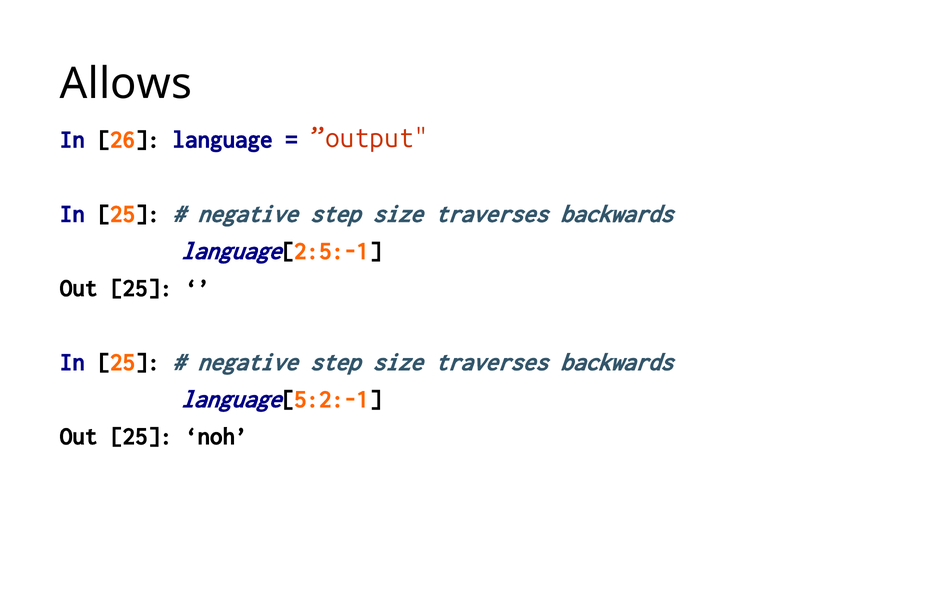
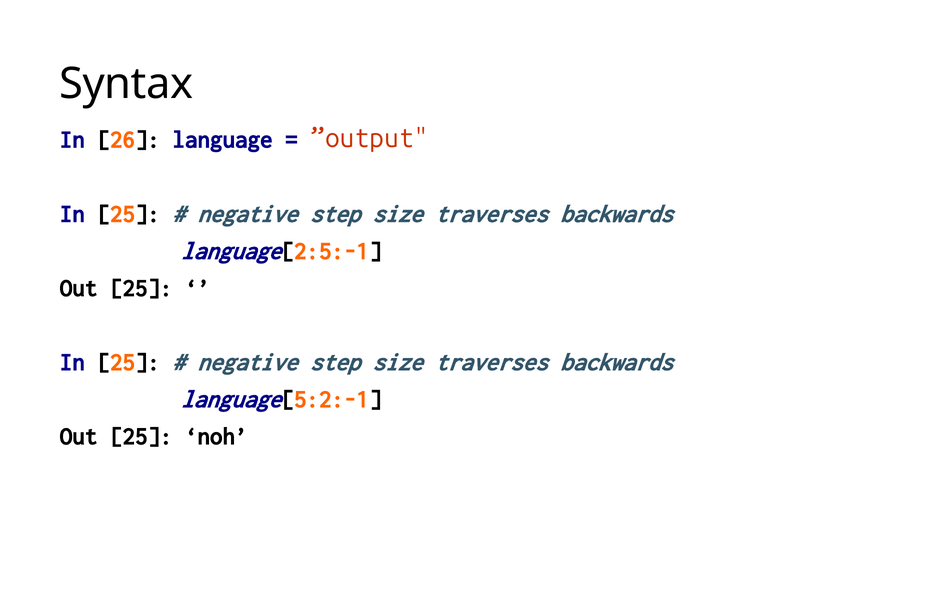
Allows: Allows -> Syntax
